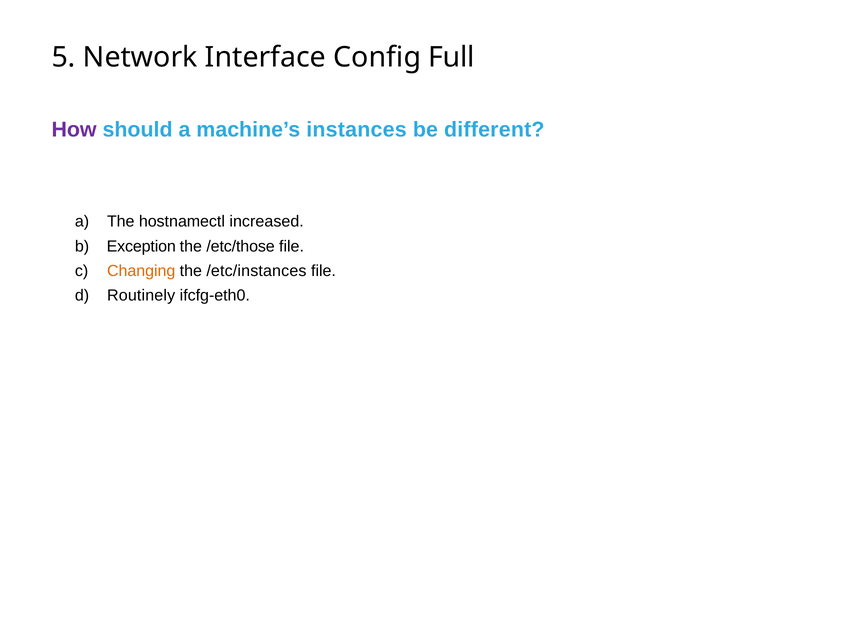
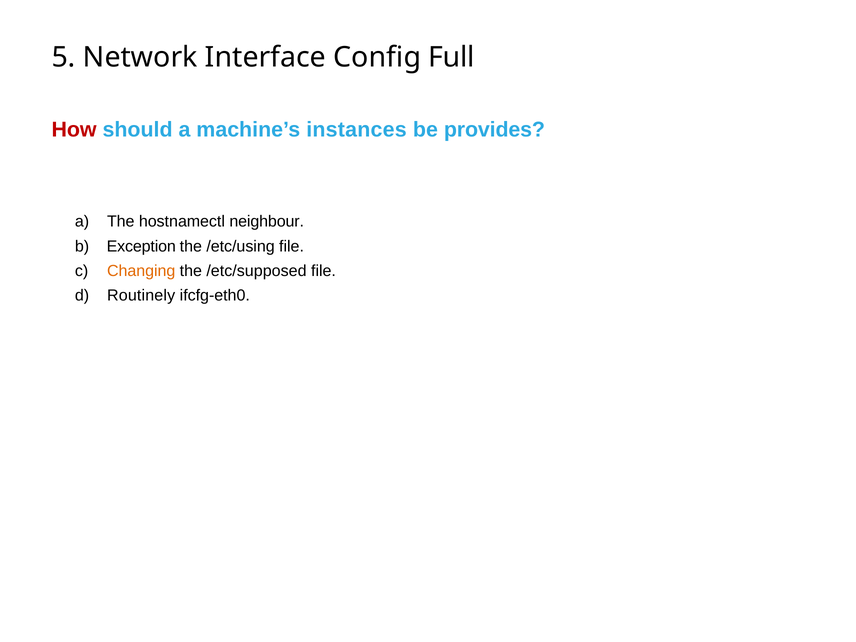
How colour: purple -> red
different: different -> provides
increased: increased -> neighbour
/etc/those: /etc/those -> /etc/using
/etc/instances: /etc/instances -> /etc/supposed
